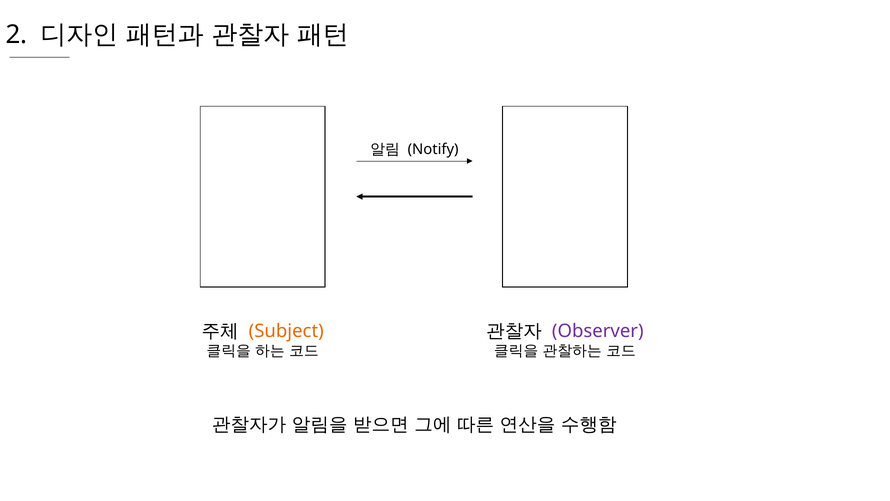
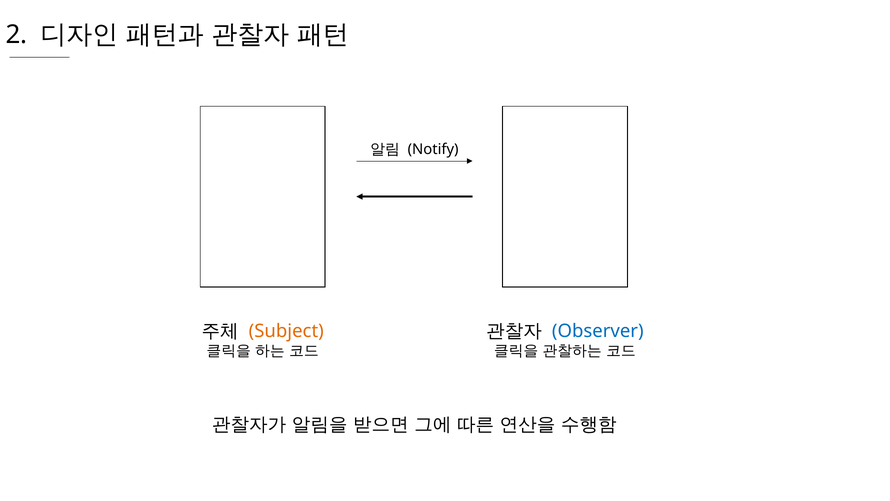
Observer colour: purple -> blue
